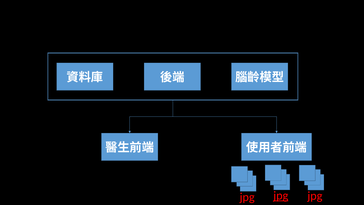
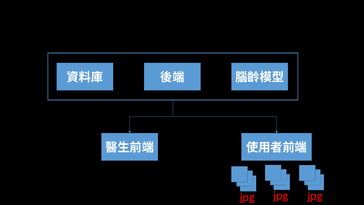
jpg at (281, 195) underline: present -> none
